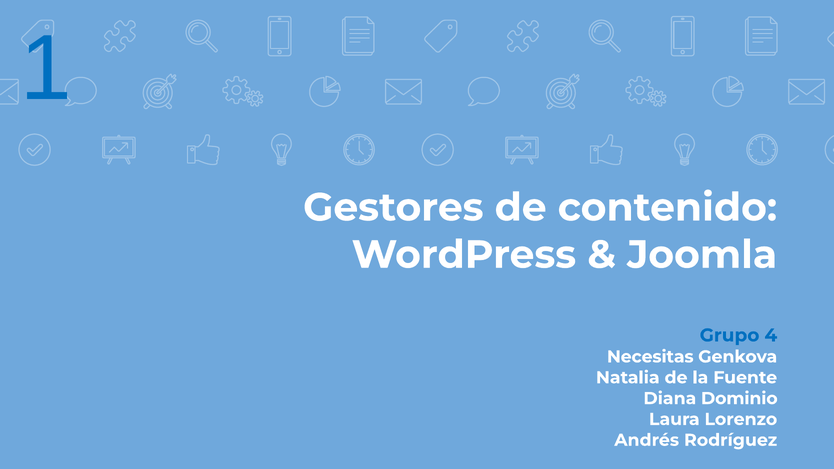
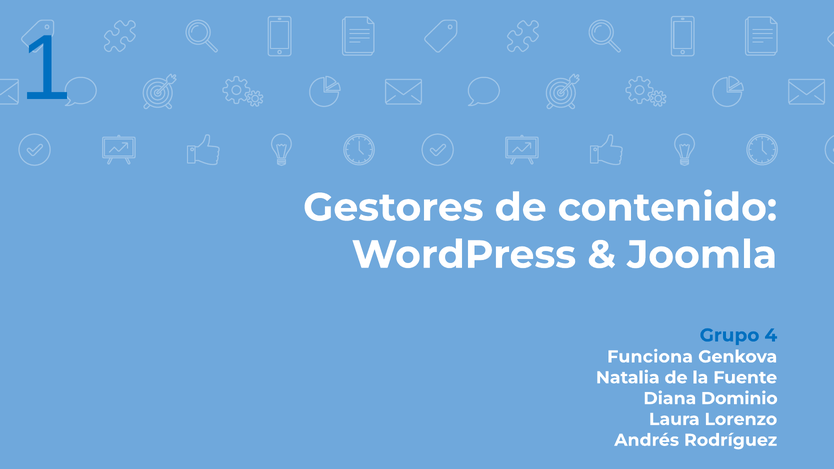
Necesitas: Necesitas -> Funciona
